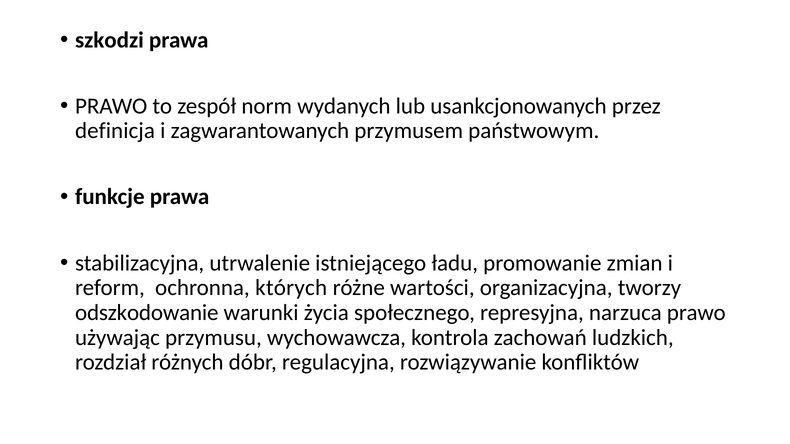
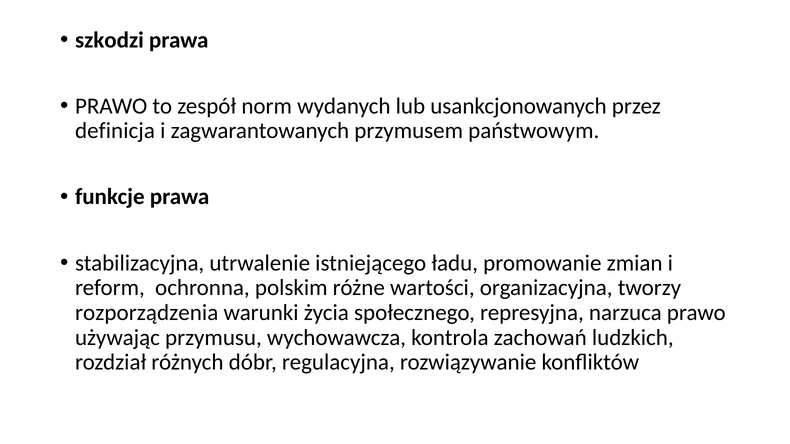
których: których -> polskim
odszkodowanie: odszkodowanie -> rozporządzenia
